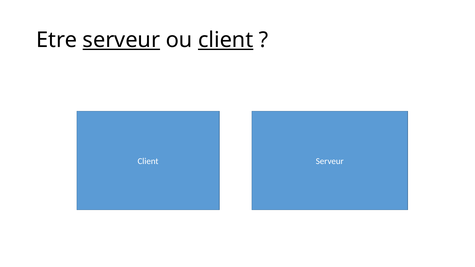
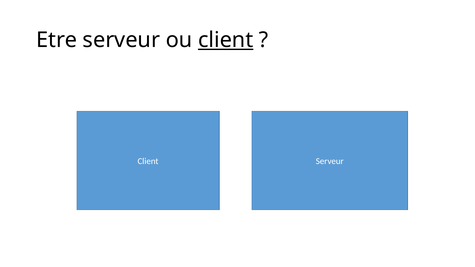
serveur at (121, 40) underline: present -> none
